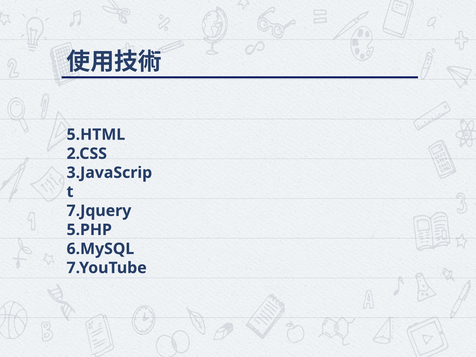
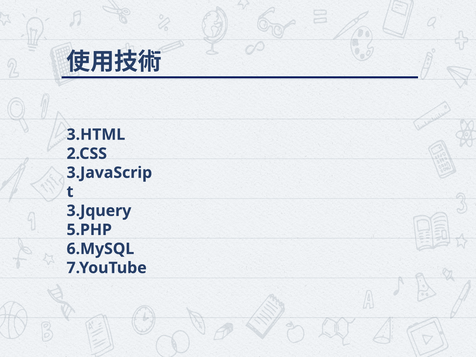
5.HTML: 5.HTML -> 3.HTML
7.Jquery: 7.Jquery -> 3.Jquery
